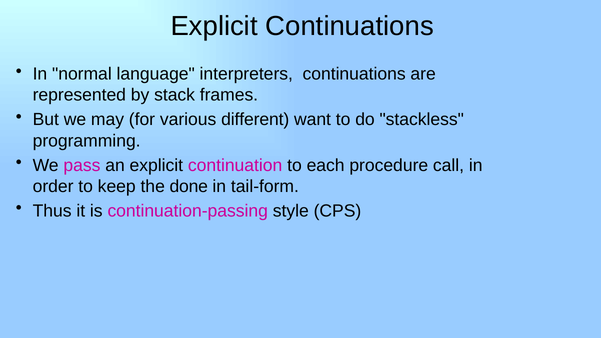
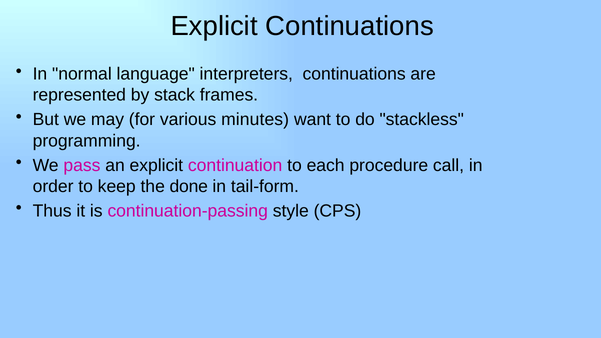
different: different -> minutes
